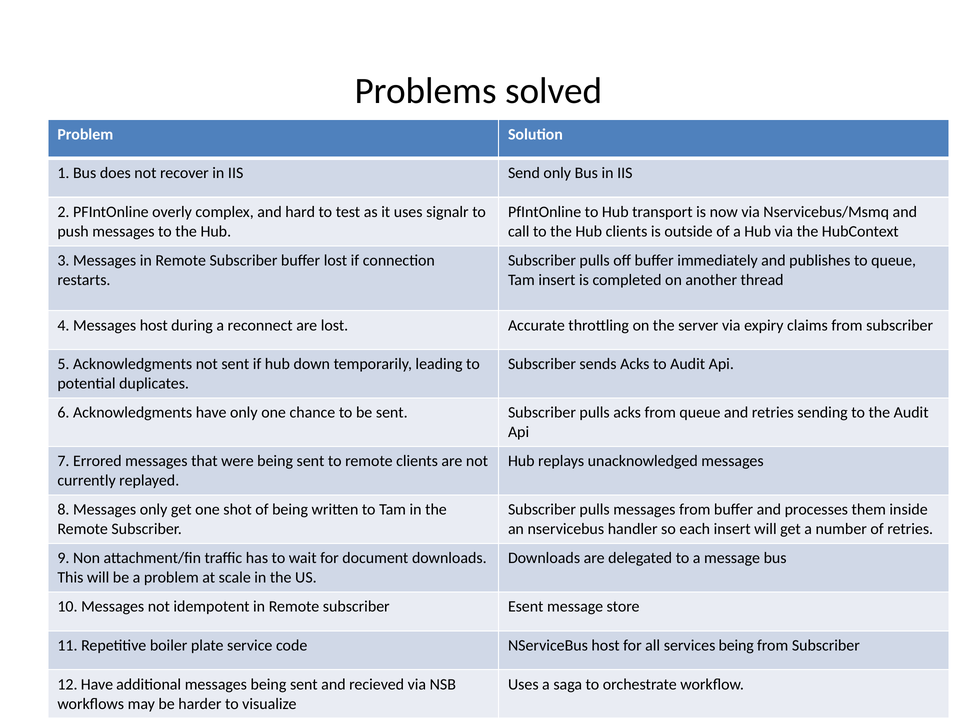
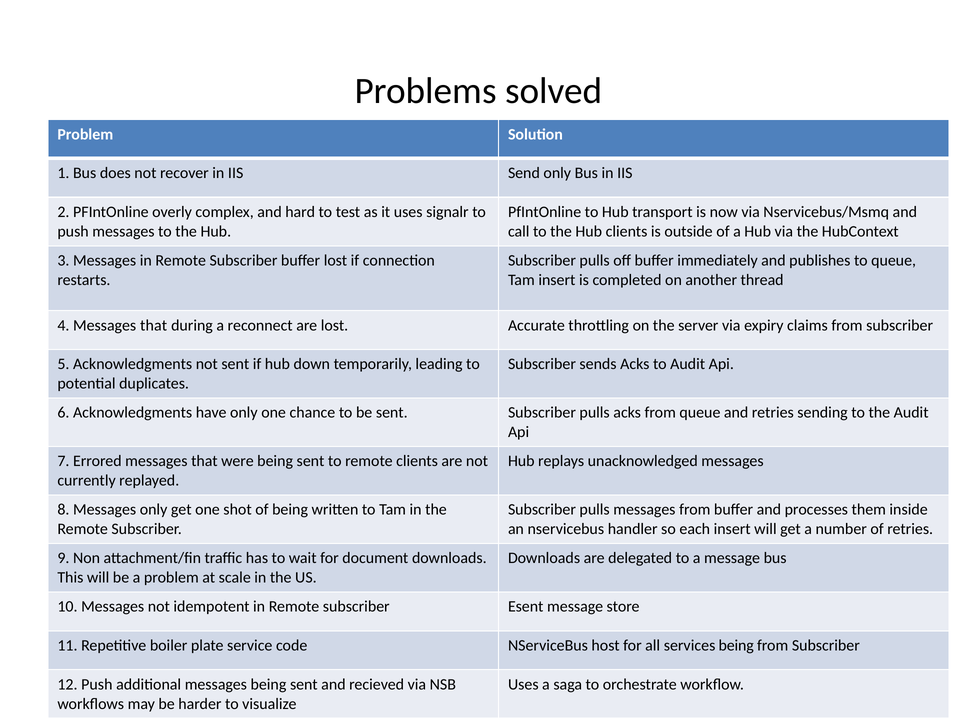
4 Messages host: host -> that
12 Have: Have -> Push
